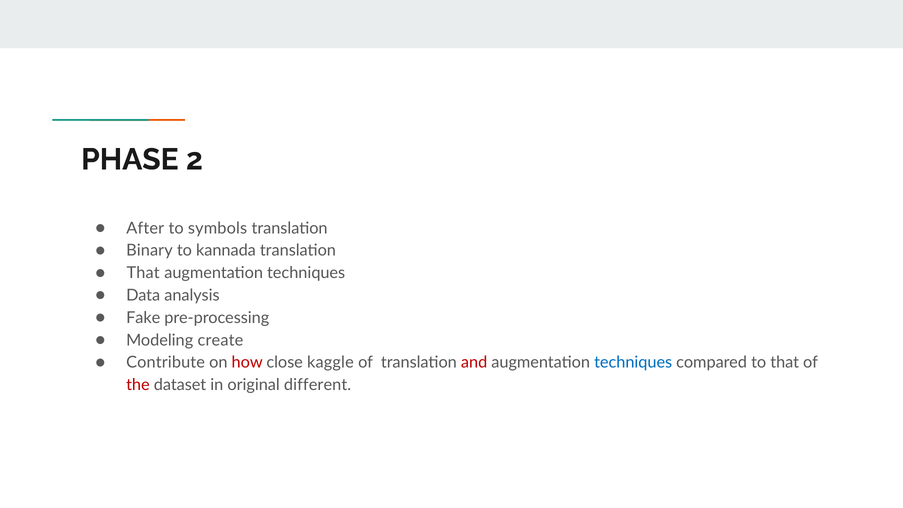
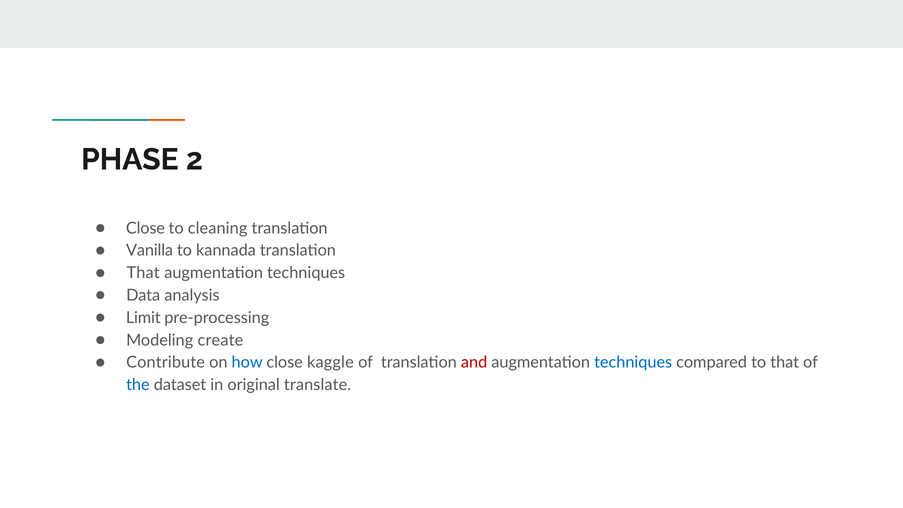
After at (145, 228): After -> Close
symbols: symbols -> cleaning
Binary: Binary -> Vanilla
Fake: Fake -> Limit
how colour: red -> blue
the colour: red -> blue
different: different -> translate
